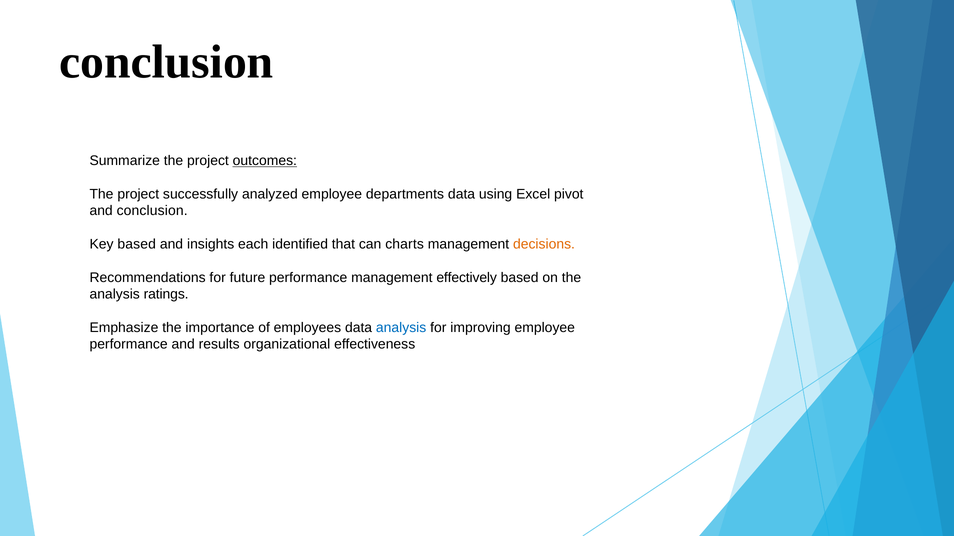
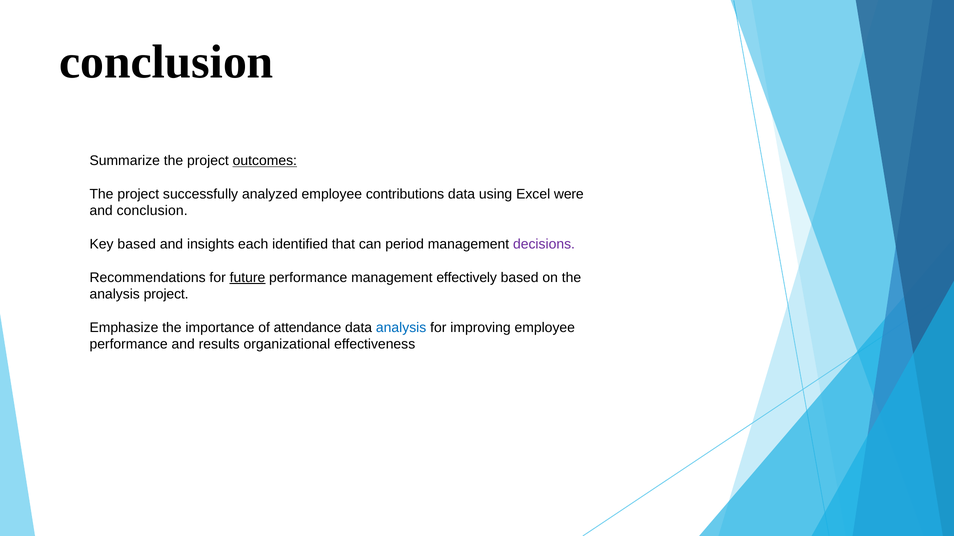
departments: departments -> contributions
pivot: pivot -> were
charts: charts -> period
decisions colour: orange -> purple
future underline: none -> present
analysis ratings: ratings -> project
employees: employees -> attendance
